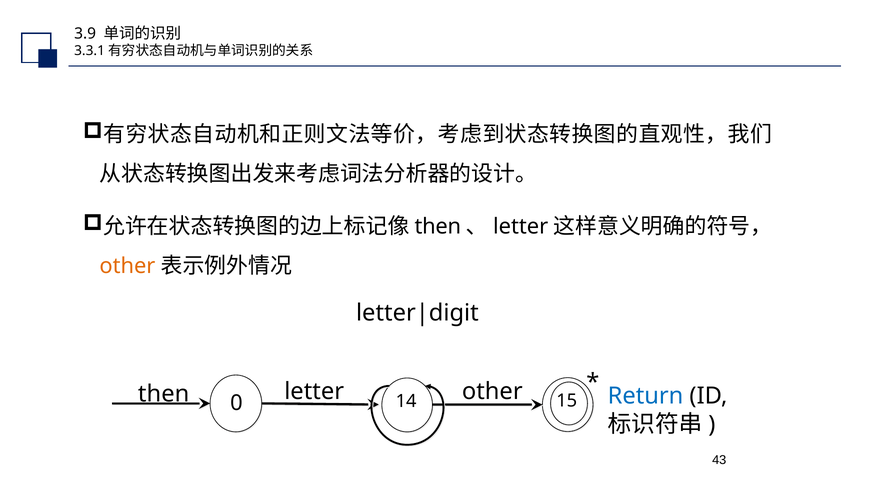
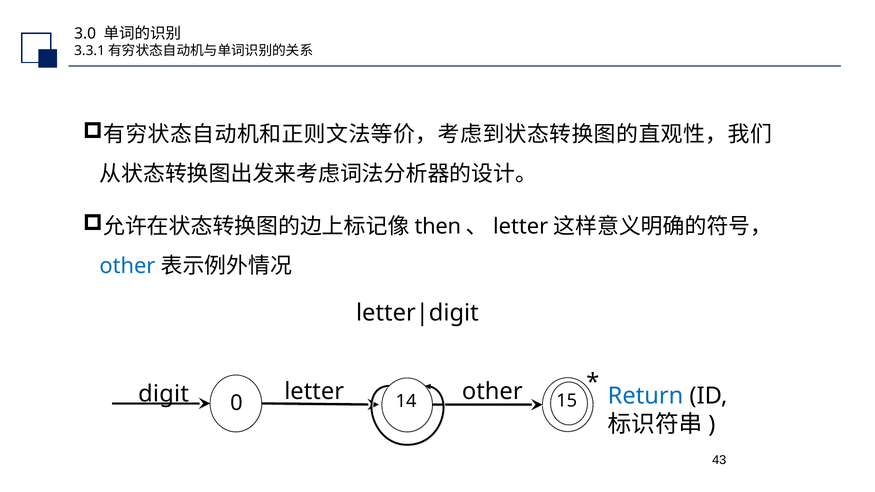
3.9: 3.9 -> 3.0
other at (127, 266) colour: orange -> blue
then at (164, 394): then -> digit
